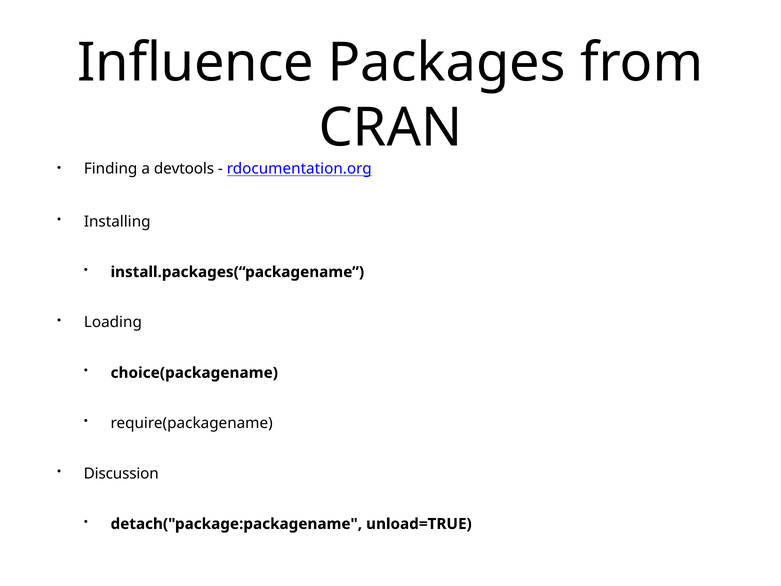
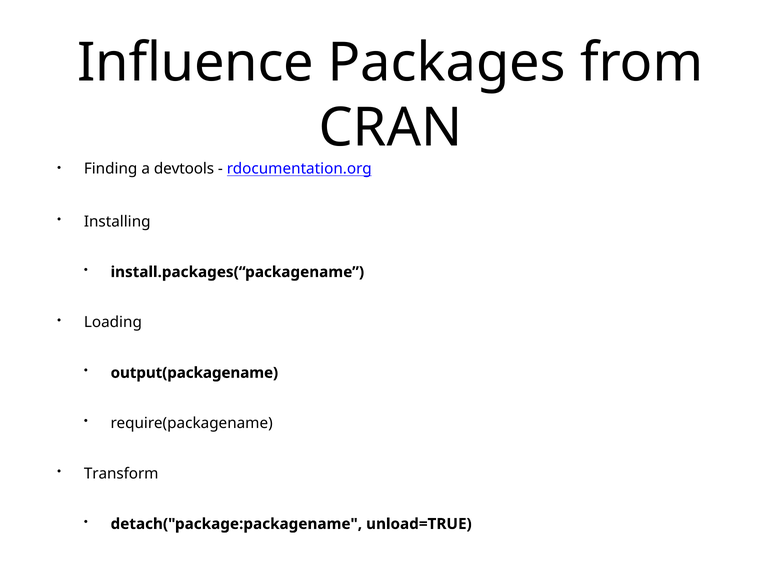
choice(packagename: choice(packagename -> output(packagename
Discussion: Discussion -> Transform
